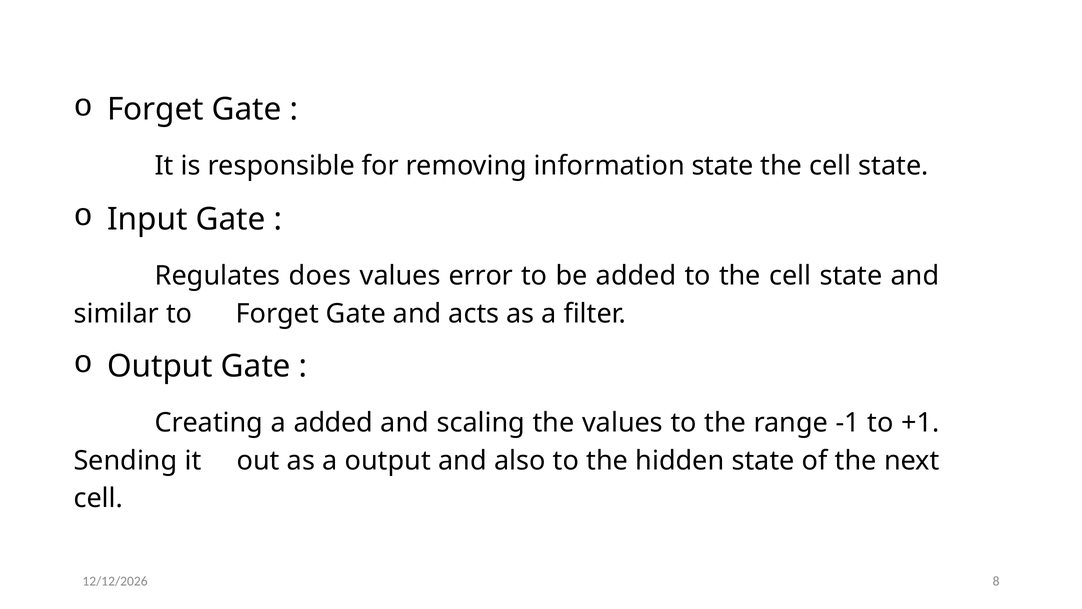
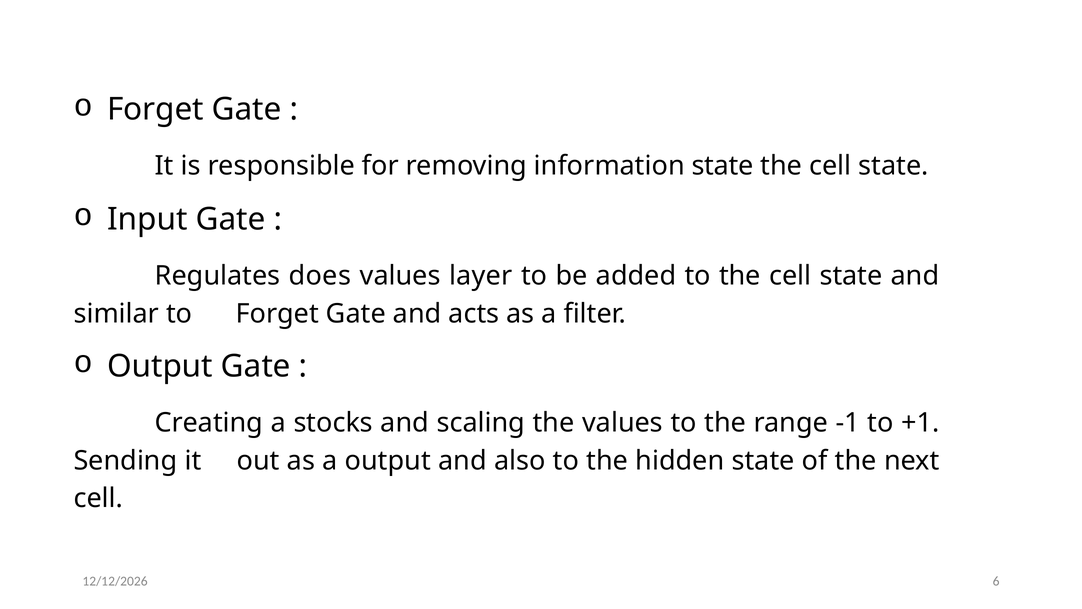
error: error -> layer
a added: added -> stocks
8: 8 -> 6
